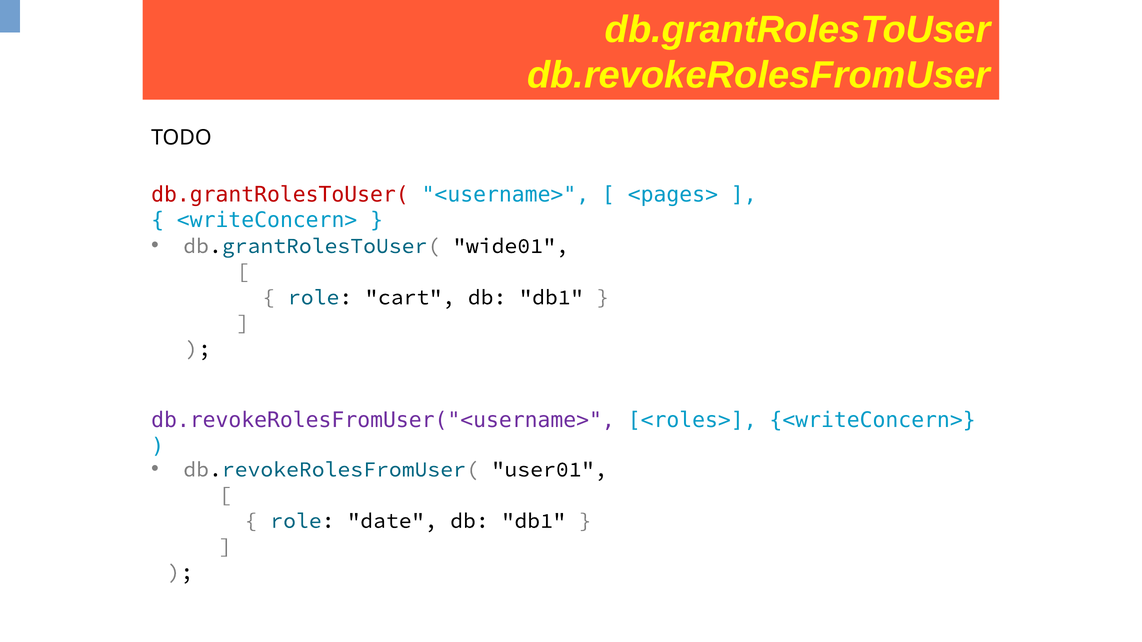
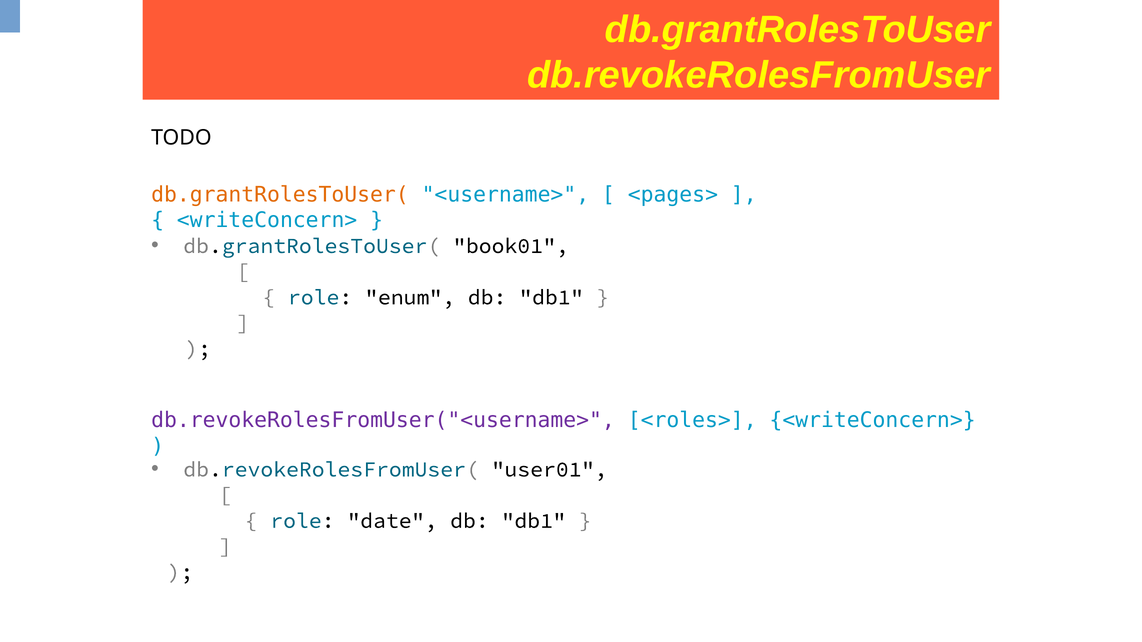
db.grantRolesToUser( at (280, 195) colour: red -> orange
wide01: wide01 -> book01
cart: cart -> enum
